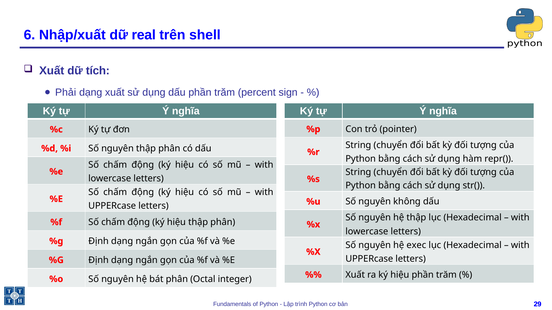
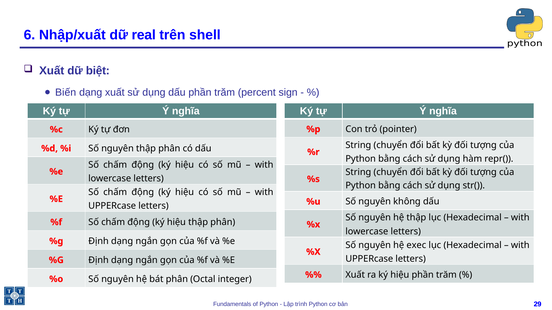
tích: tích -> biệt
Phải: Phải -> Biến
